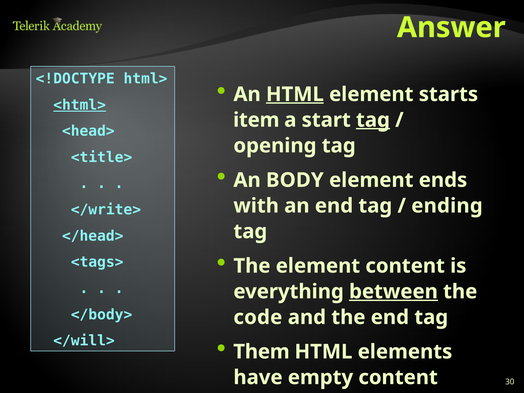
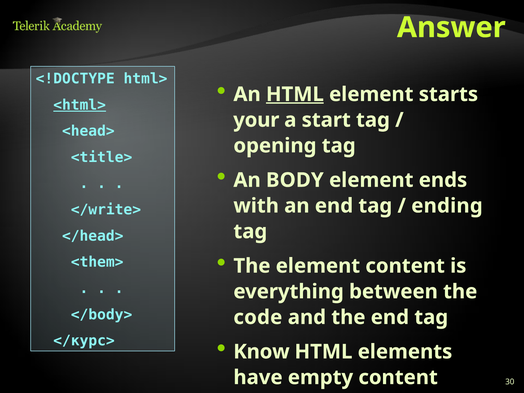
item: item -> your
tag at (373, 120) underline: present -> none
<tags>: <tags> -> <them>
between underline: present -> none
</will>: </will> -> </курс>
Them: Them -> Know
